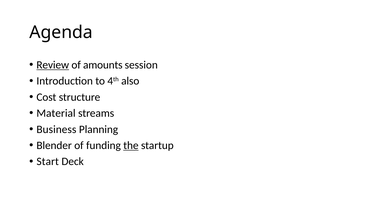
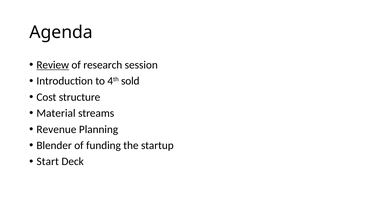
amounts: amounts -> research
also: also -> sold
Business: Business -> Revenue
the underline: present -> none
